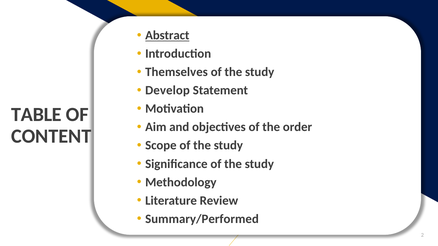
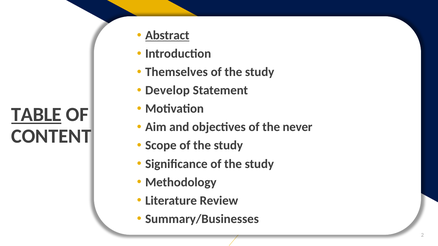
TABLE underline: none -> present
order: order -> never
Summary/Performed: Summary/Performed -> Summary/Businesses
